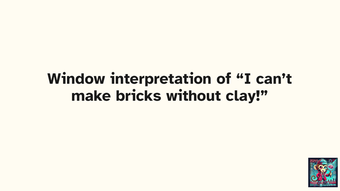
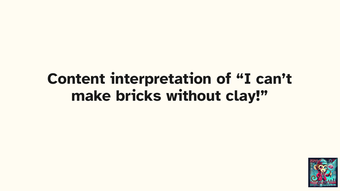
Window: Window -> Content
